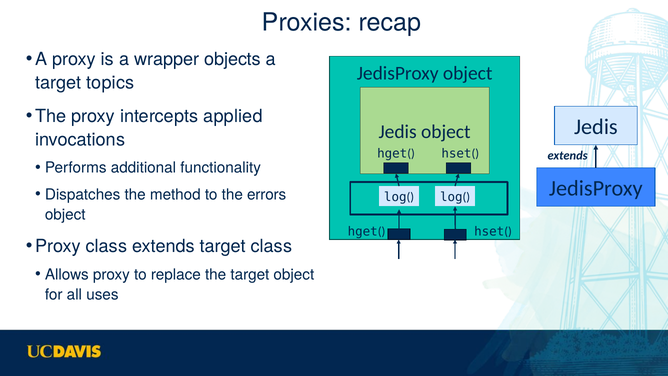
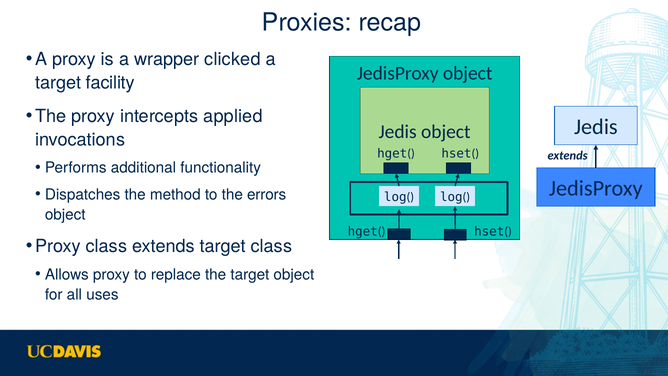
objects: objects -> clicked
topics: topics -> facility
